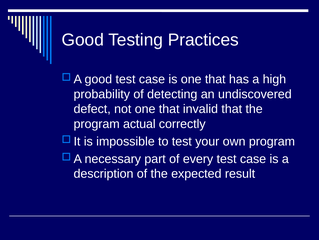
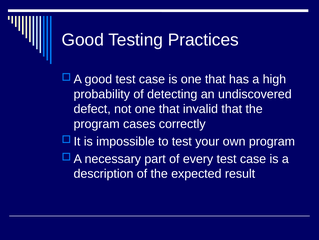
actual: actual -> cases
